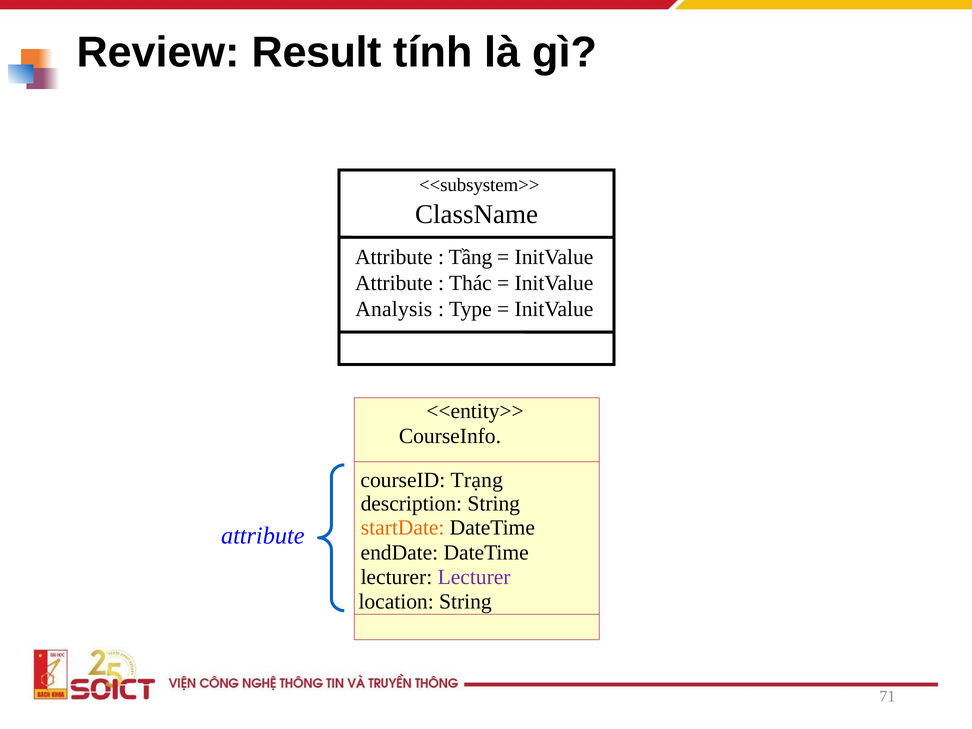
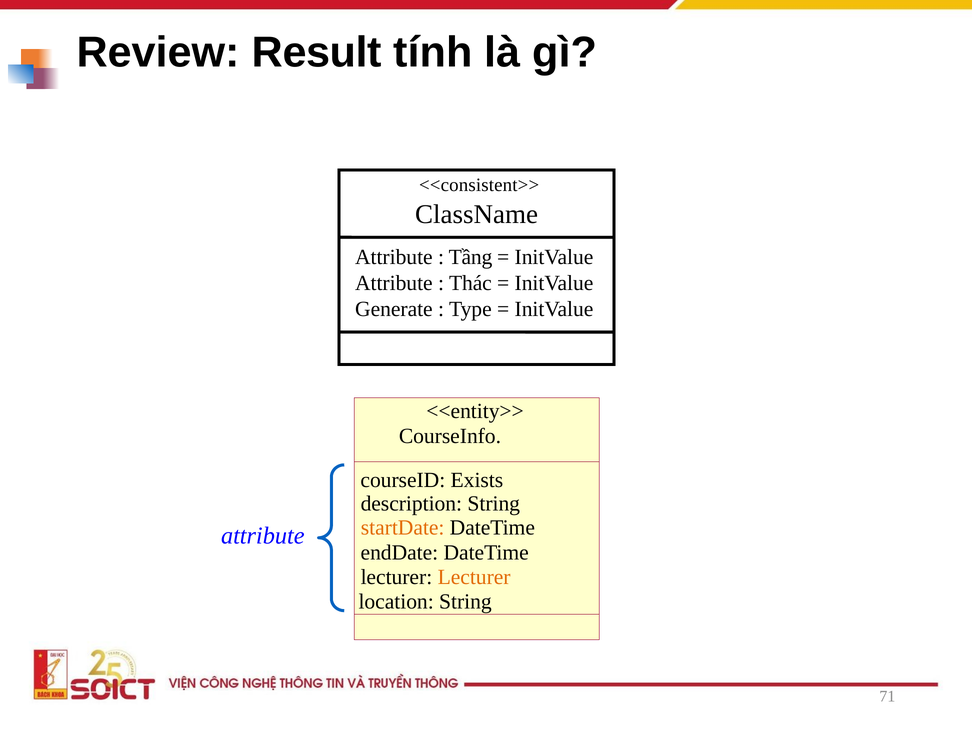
<<subsystem>>: <<subsystem>> -> <<consistent>>
Analysis: Analysis -> Generate
Trạng: Trạng -> Exists
Lecturer at (474, 577) colour: purple -> orange
